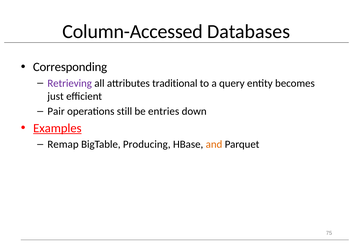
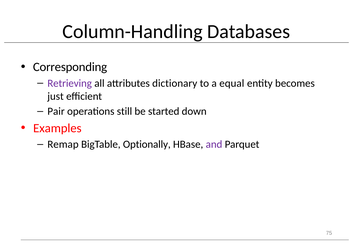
Column-Accessed: Column-Accessed -> Column-Handling
traditional: traditional -> dictionary
query: query -> equal
entries: entries -> started
Examples underline: present -> none
Producing: Producing -> Optionally
and colour: orange -> purple
